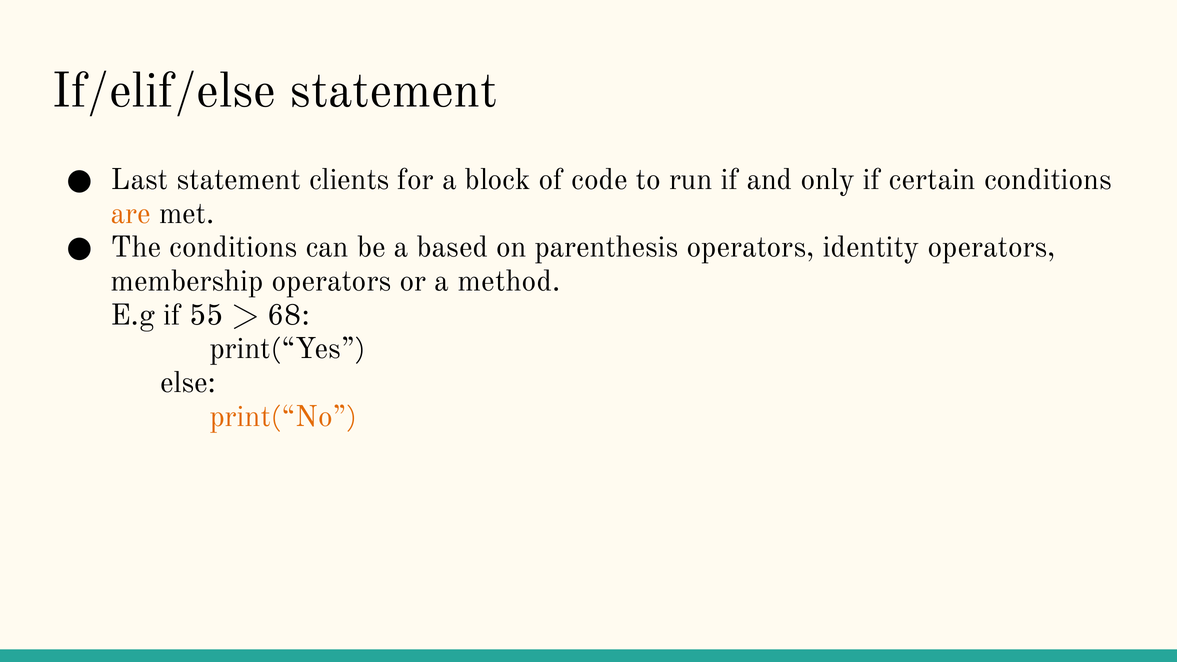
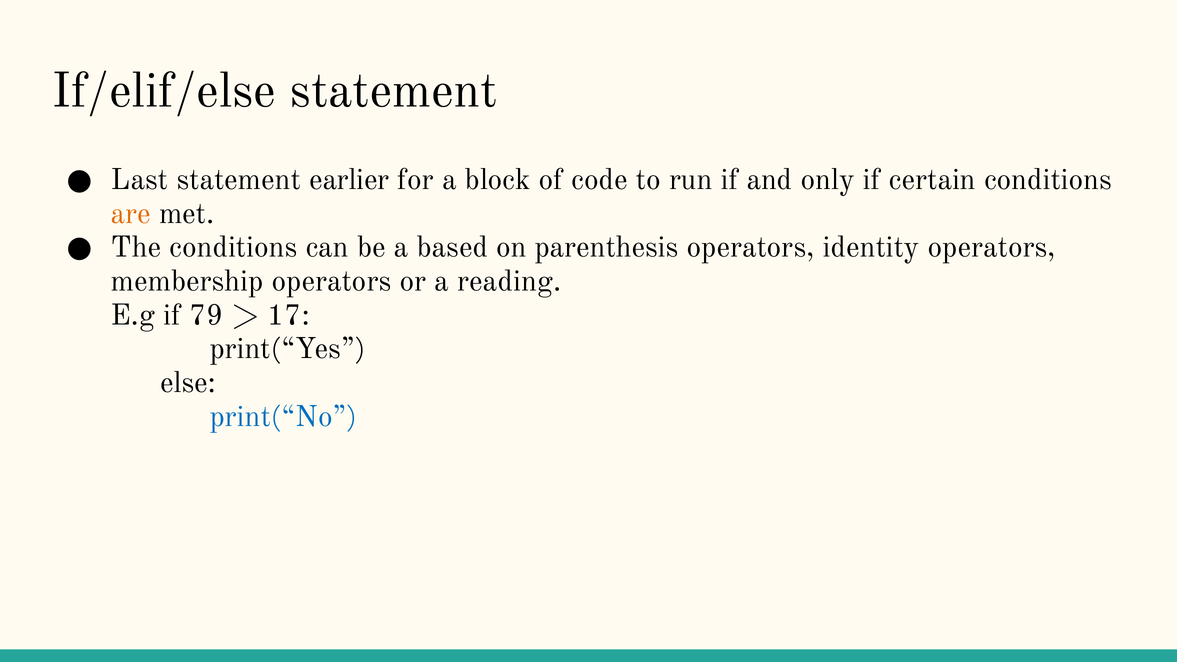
clients: clients -> earlier
method: method -> reading
55: 55 -> 79
68: 68 -> 17
print(“No colour: orange -> blue
